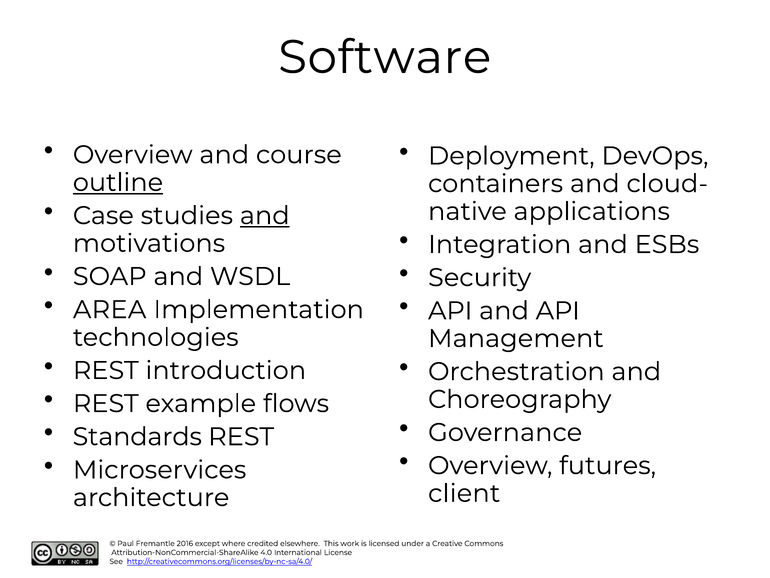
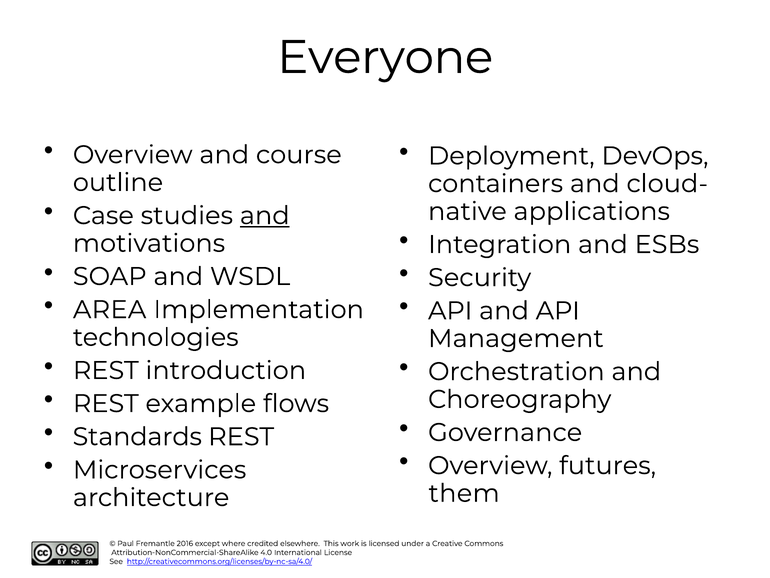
Software: Software -> Everyone
outline underline: present -> none
client: client -> them
